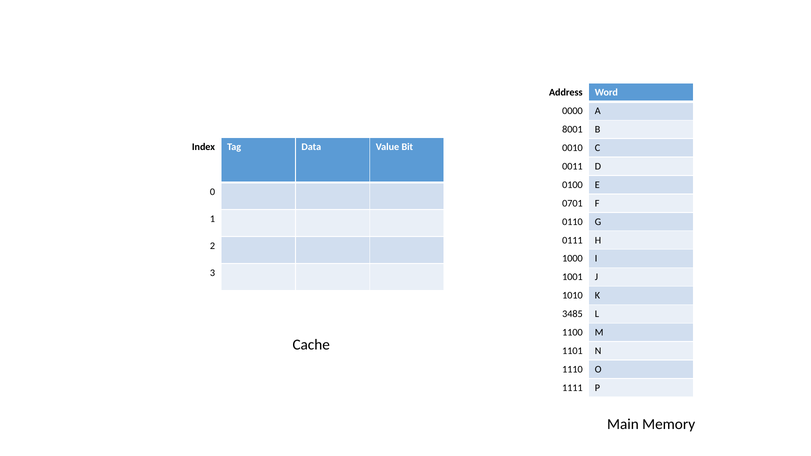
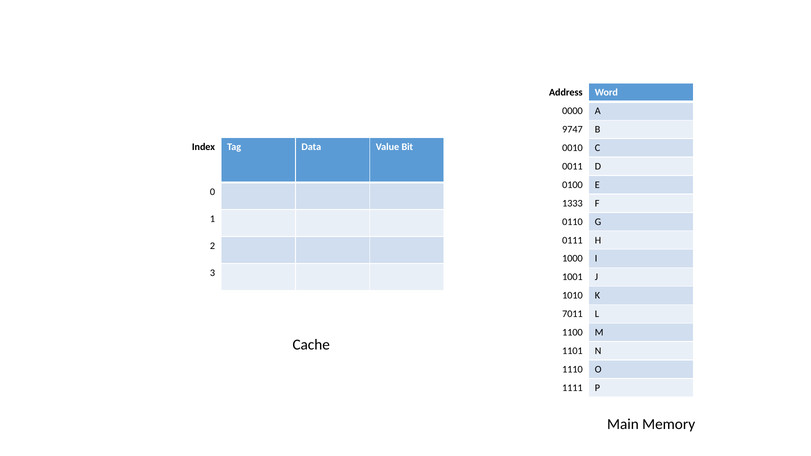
8001: 8001 -> 9747
0701: 0701 -> 1333
3485: 3485 -> 7011
